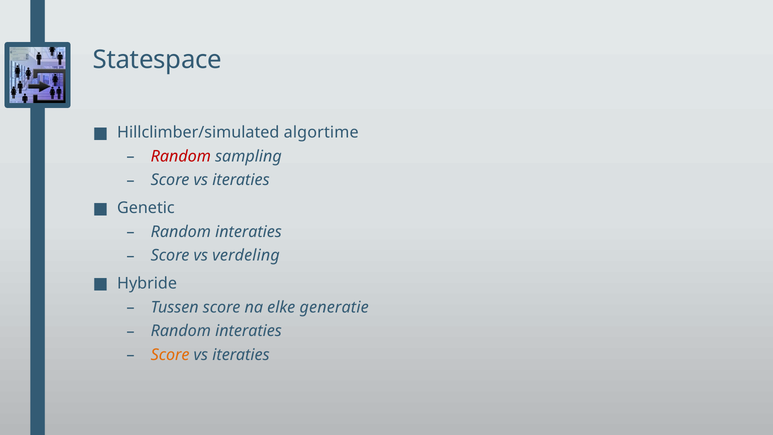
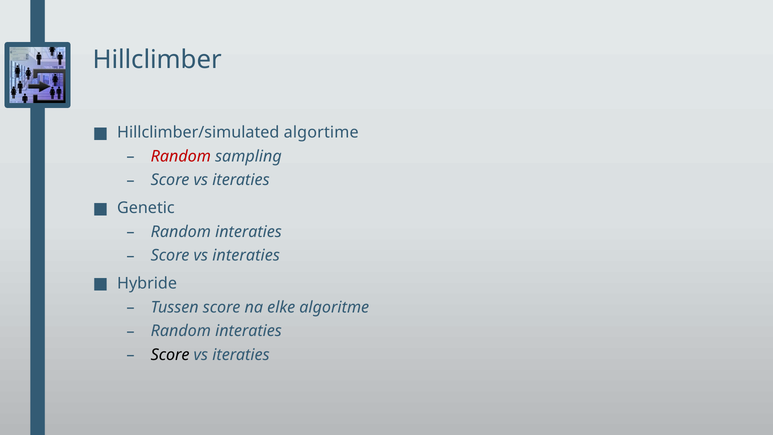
Statespace: Statespace -> Hillclimber
vs verdeling: verdeling -> interaties
generatie: generatie -> algoritme
Score at (170, 355) colour: orange -> black
